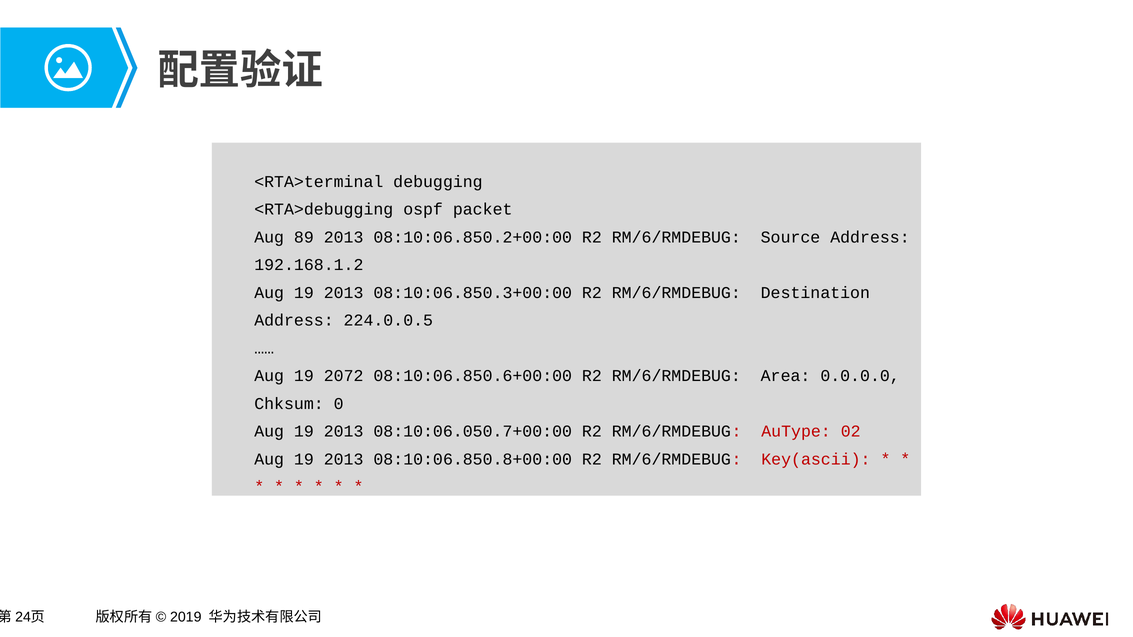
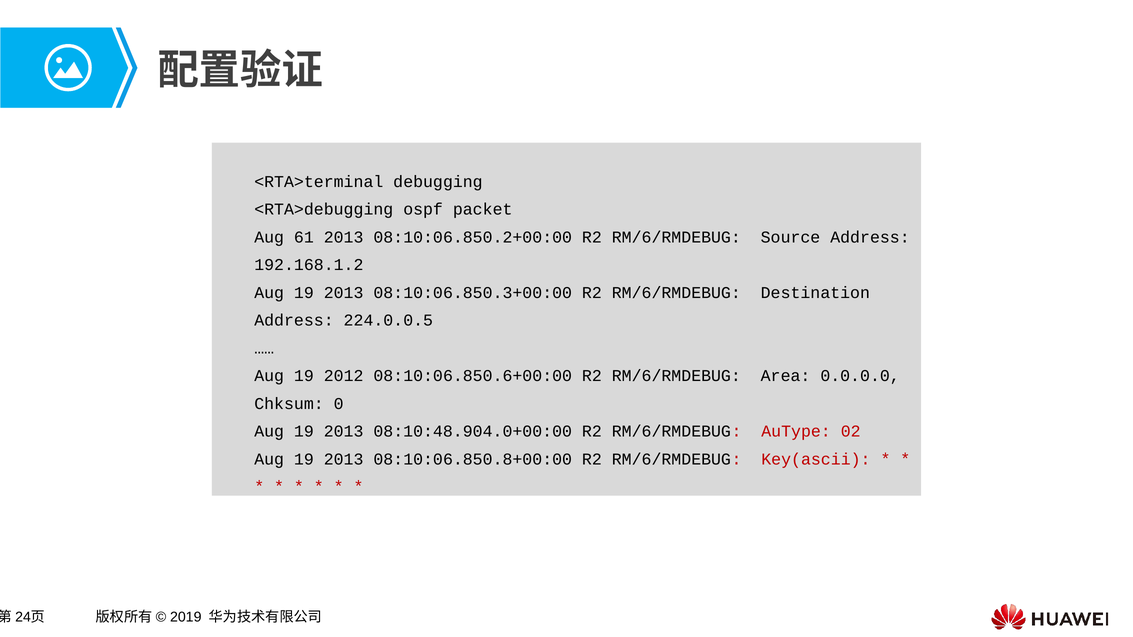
89: 89 -> 61
2072: 2072 -> 2012
08:10:06.050.7+00:00: 08:10:06.050.7+00:00 -> 08:10:48.904.0+00:00
